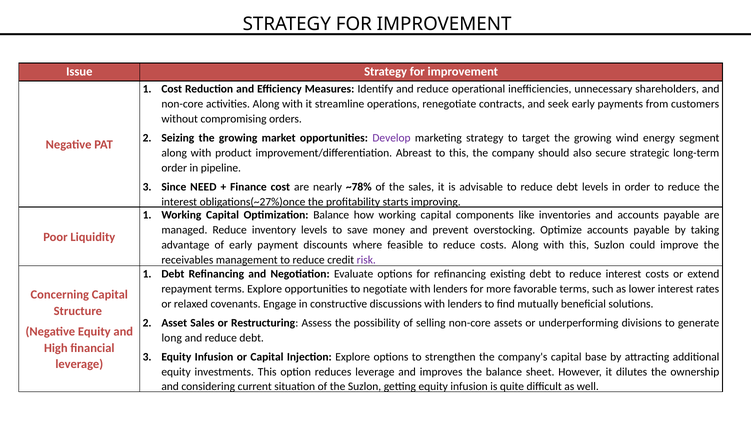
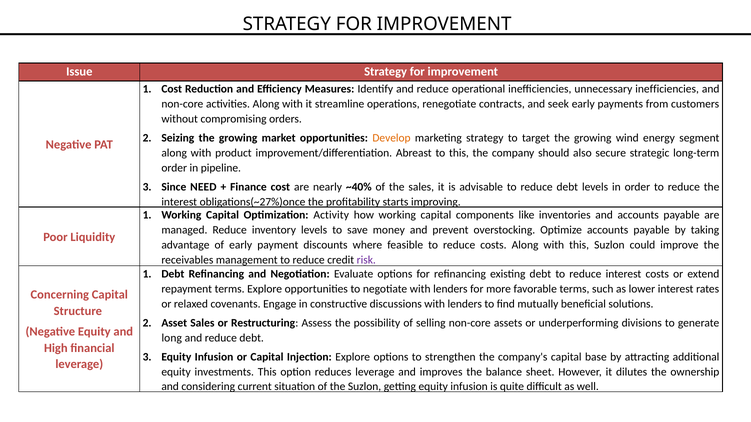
unnecessary shareholders: shareholders -> inefficiencies
Develop colour: purple -> orange
~78%: ~78% -> ~40%
Optimization Balance: Balance -> Activity
